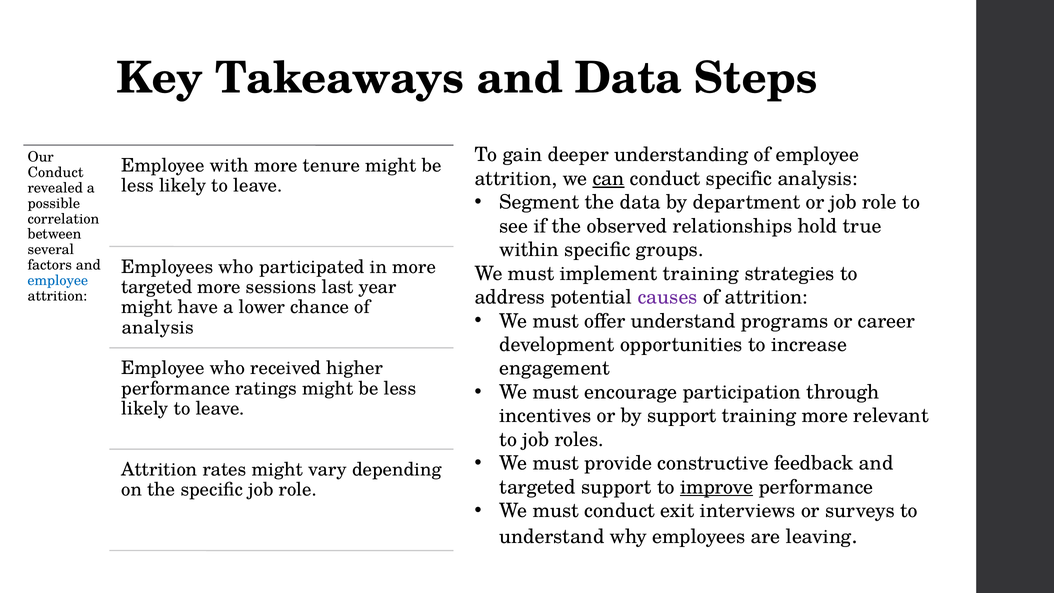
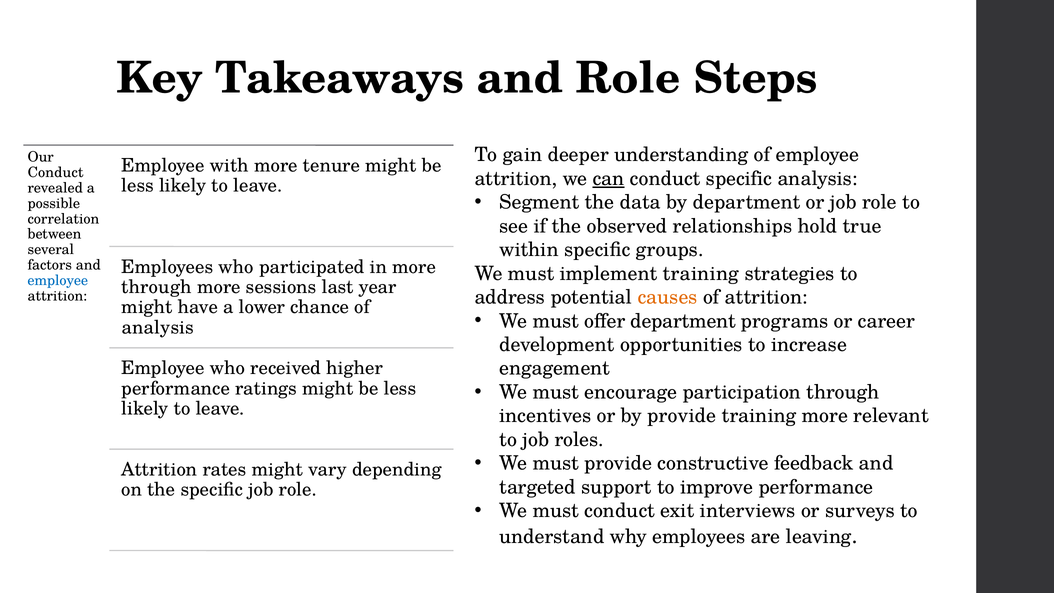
and Data: Data -> Role
targeted at (157, 287): targeted -> through
causes colour: purple -> orange
offer understand: understand -> department
by support: support -> provide
improve underline: present -> none
